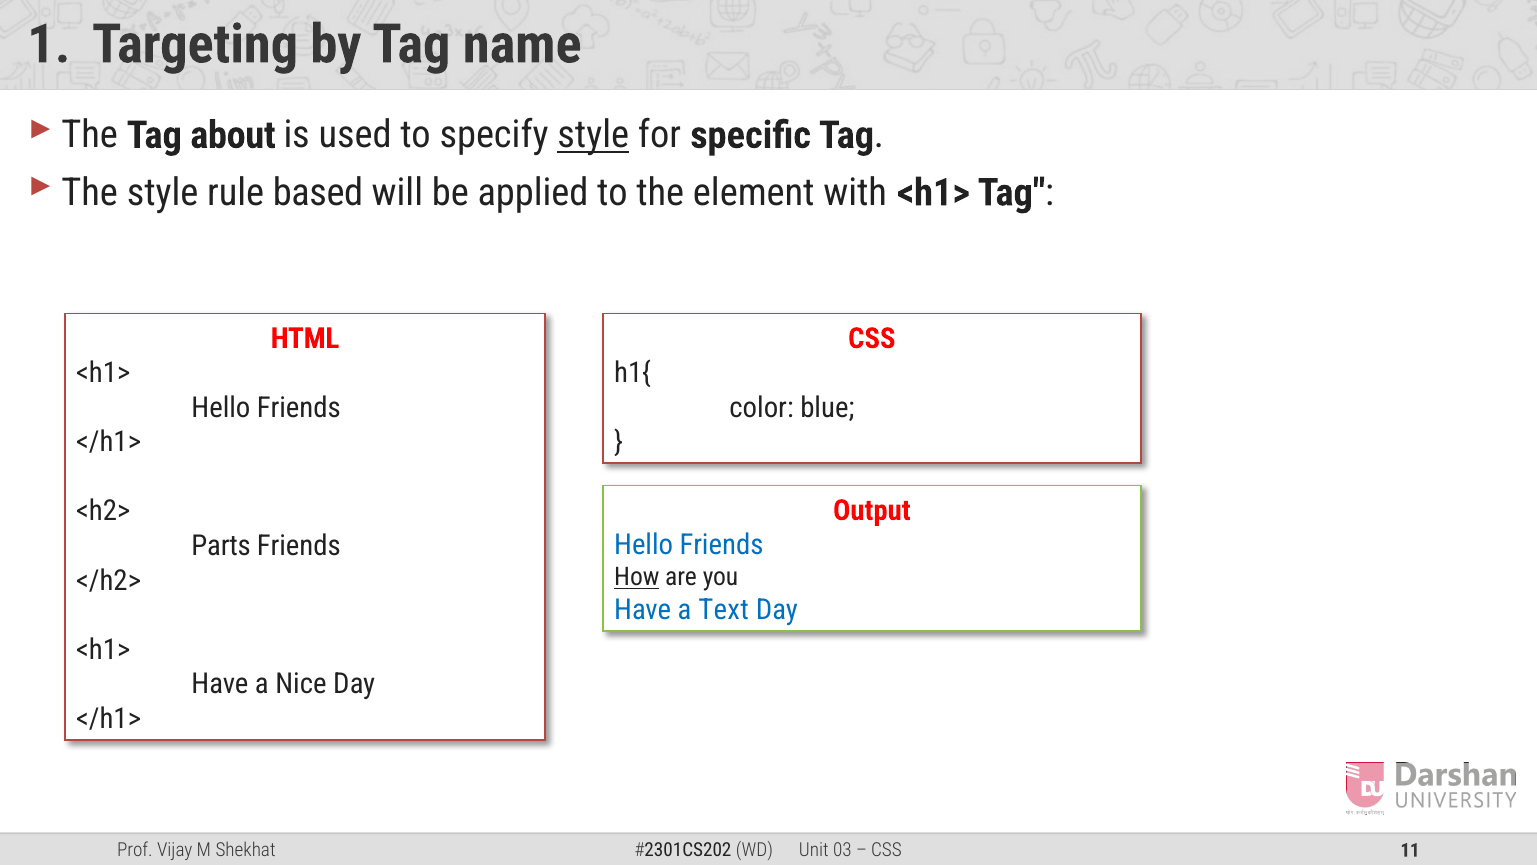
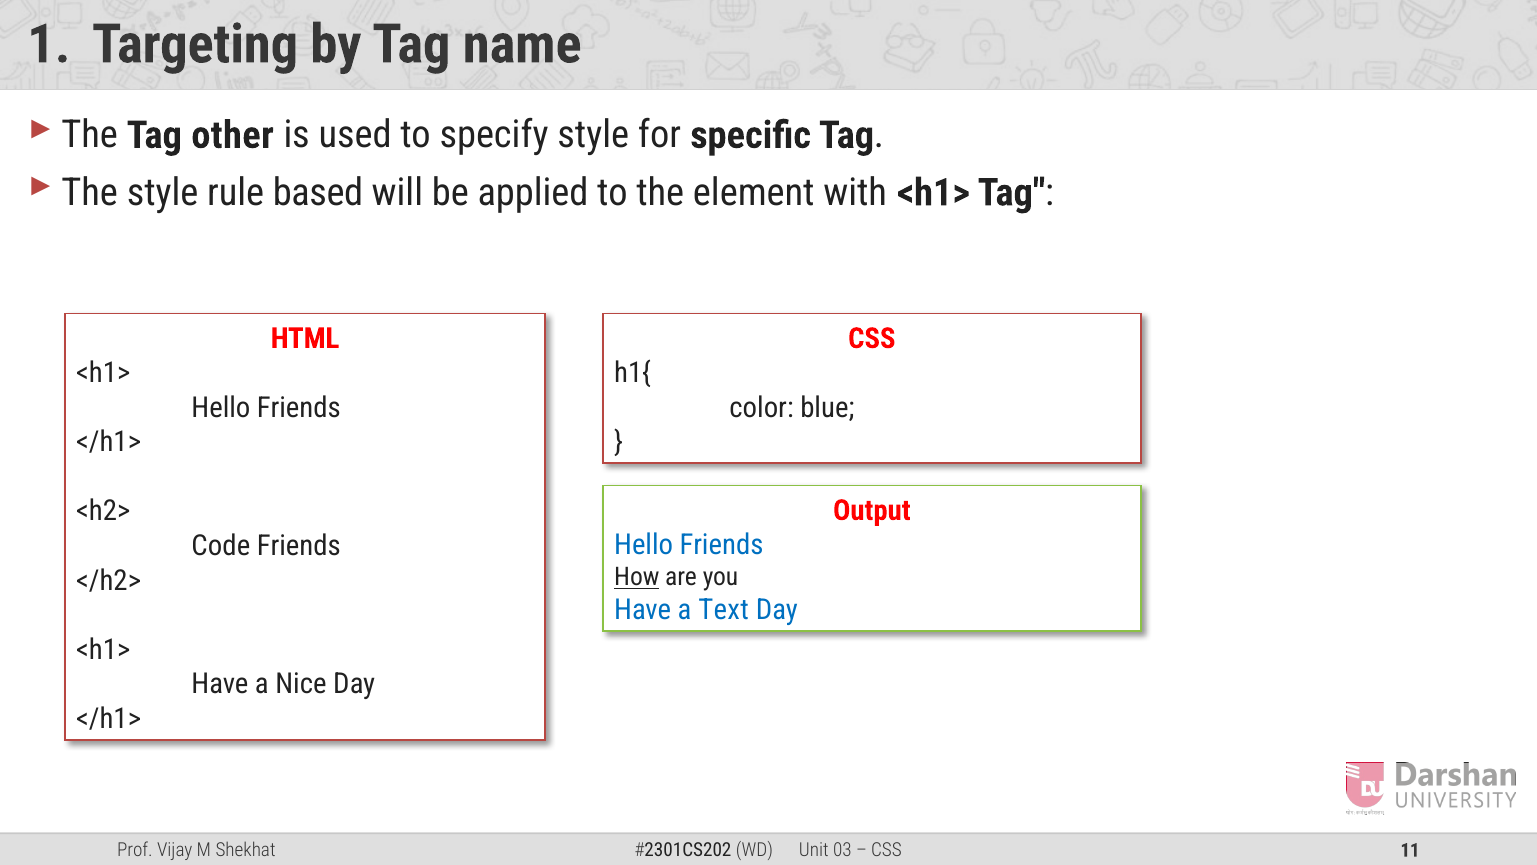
about: about -> other
style at (593, 135) underline: present -> none
Parts: Parts -> Code
